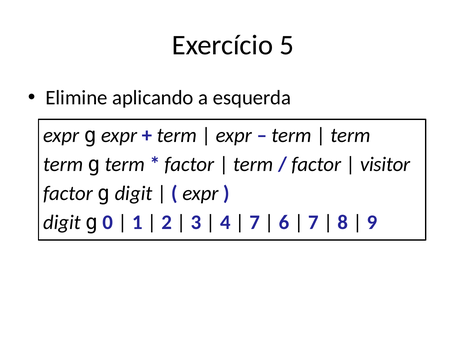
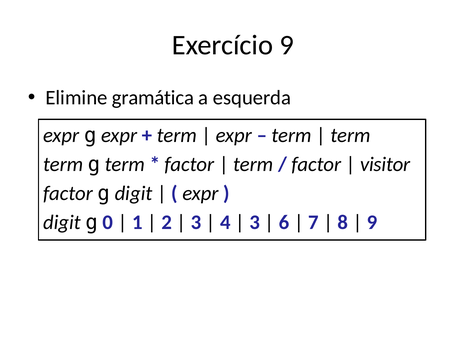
Exercício 5: 5 -> 9
aplicando: aplicando -> gramática
7 at (255, 223): 7 -> 3
